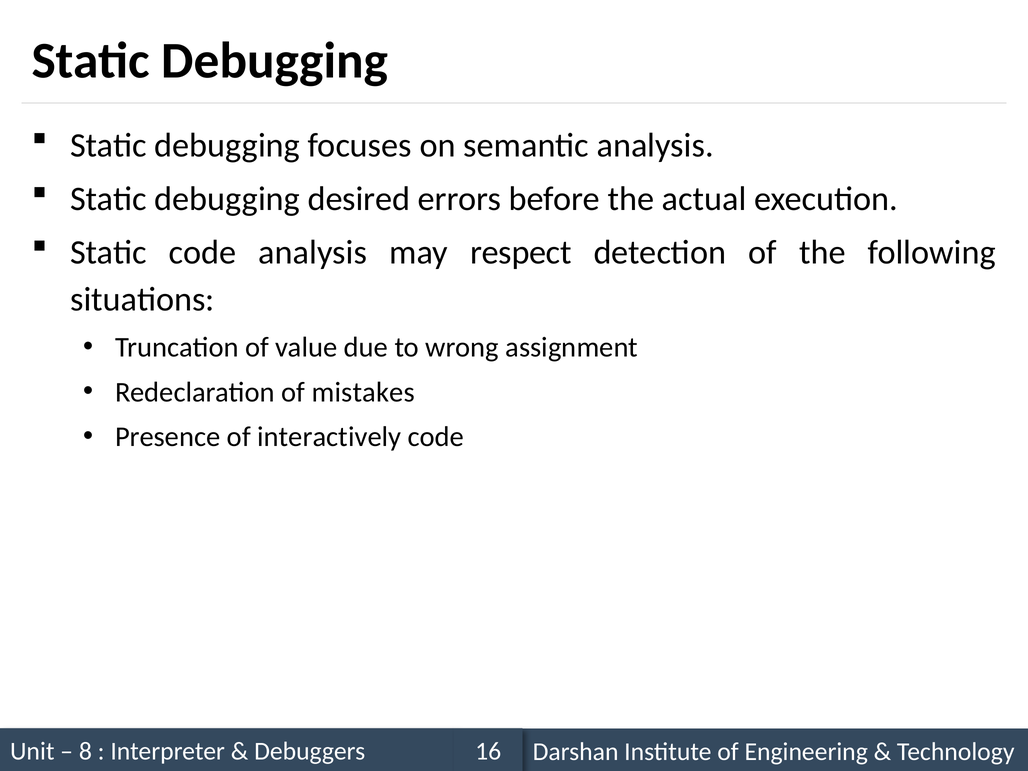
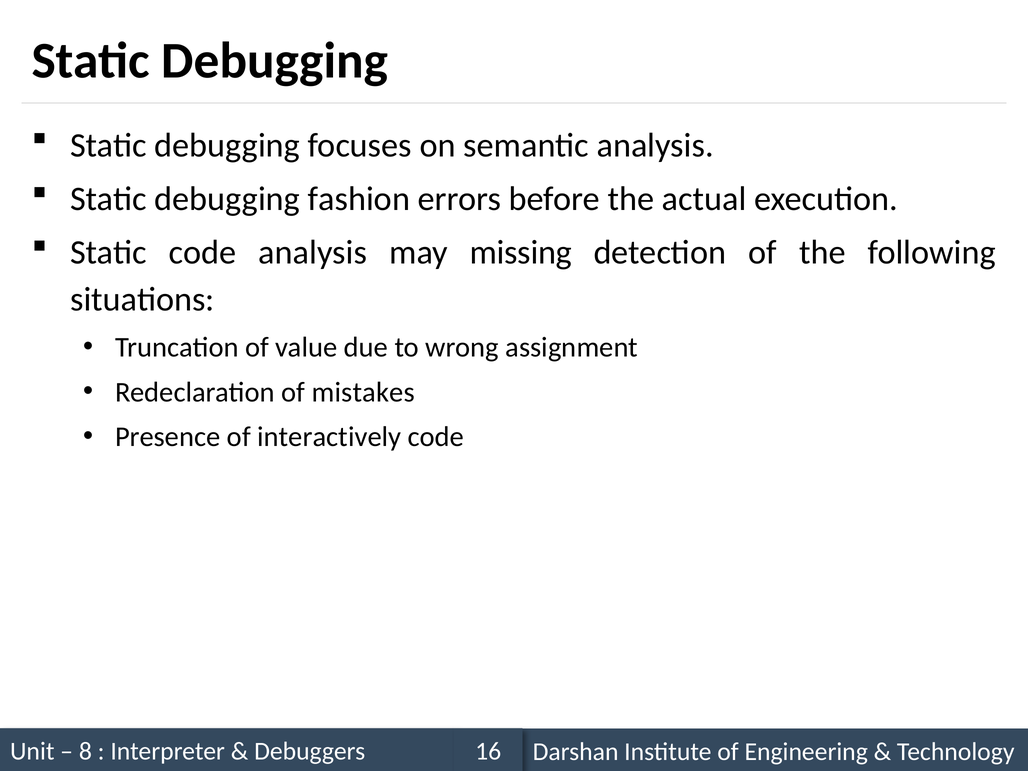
desired: desired -> fashion
respect: respect -> missing
